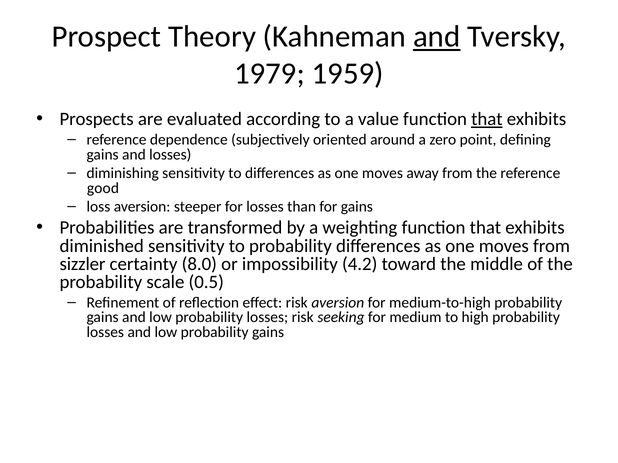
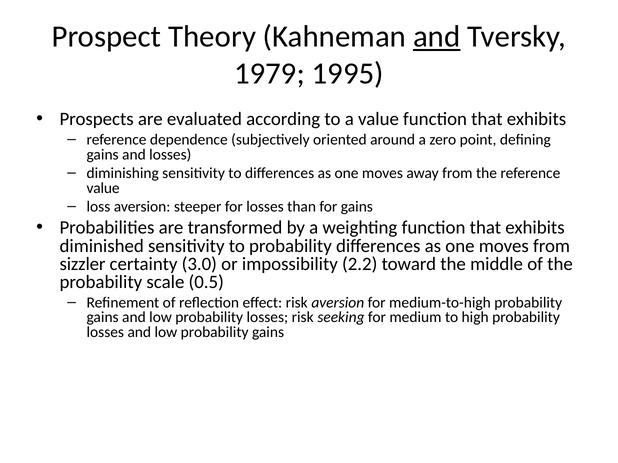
1959: 1959 -> 1995
that at (487, 119) underline: present -> none
good at (103, 188): good -> value
8.0: 8.0 -> 3.0
4.2: 4.2 -> 2.2
